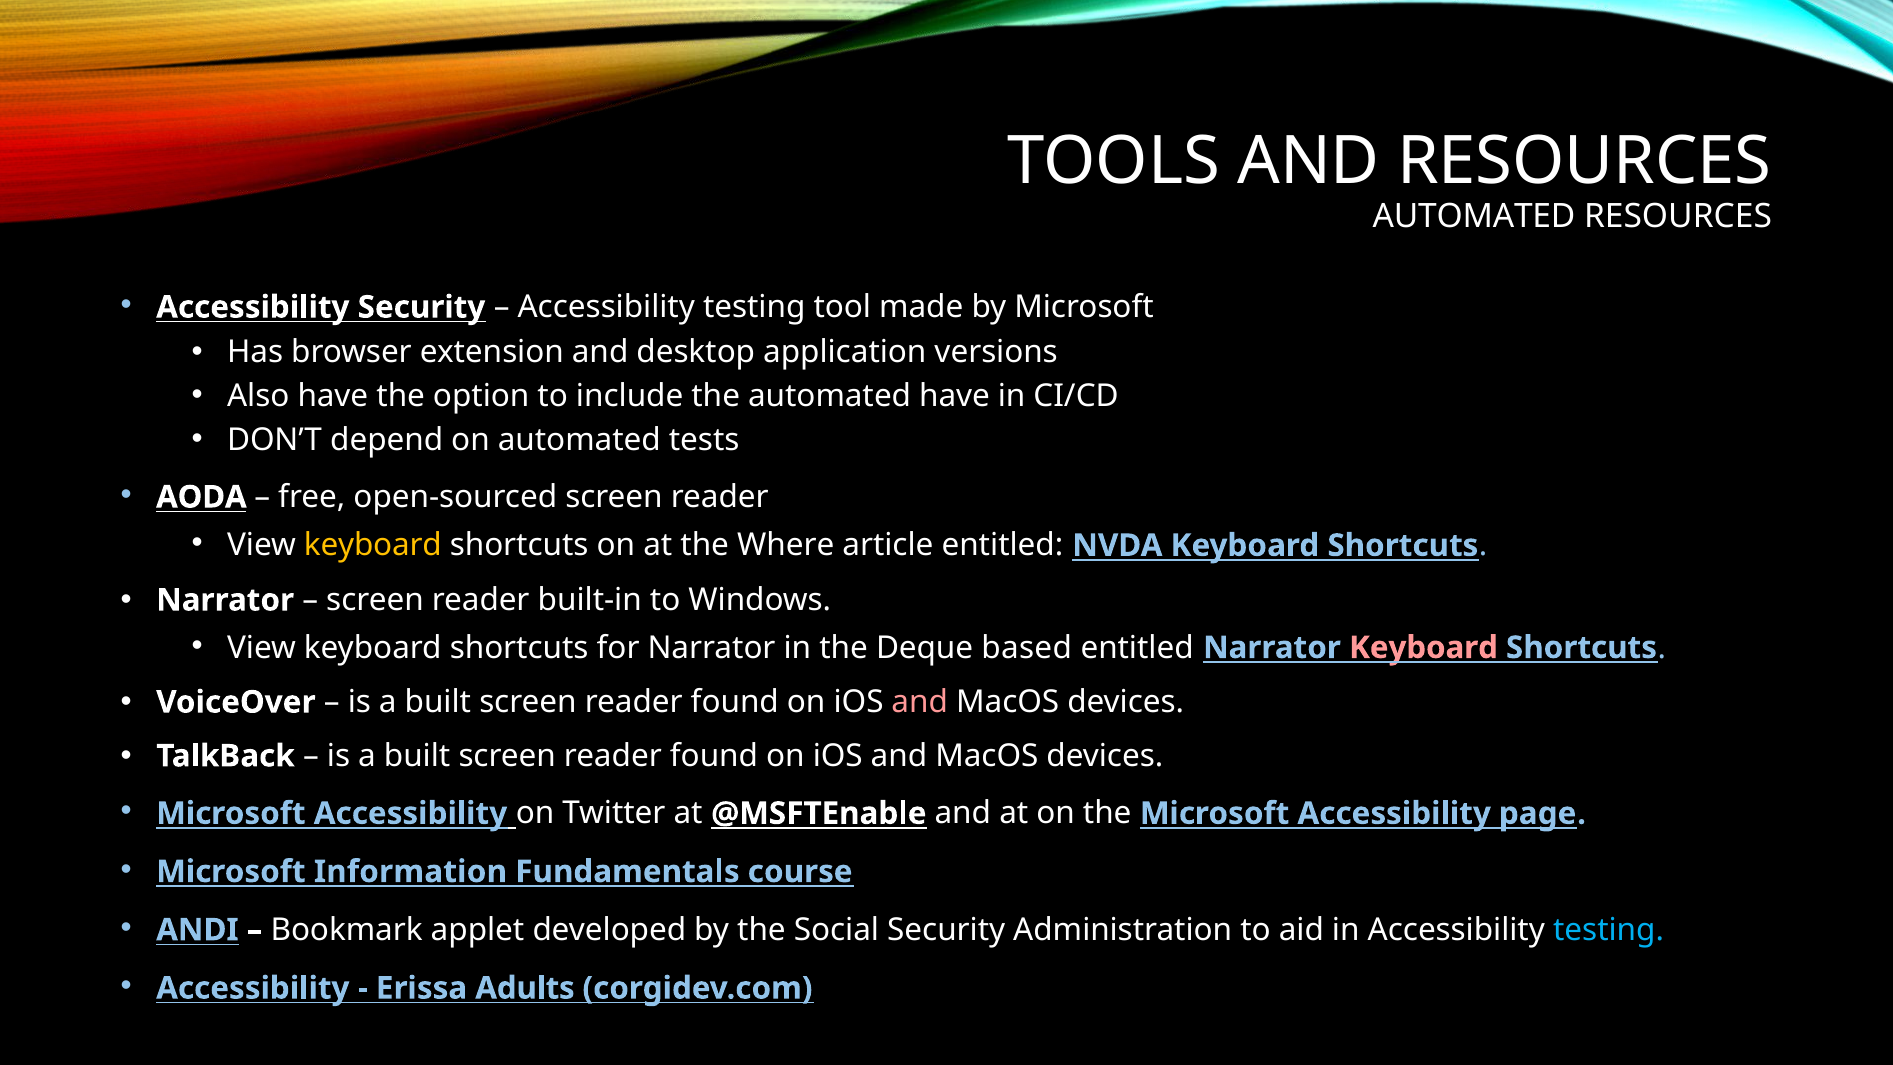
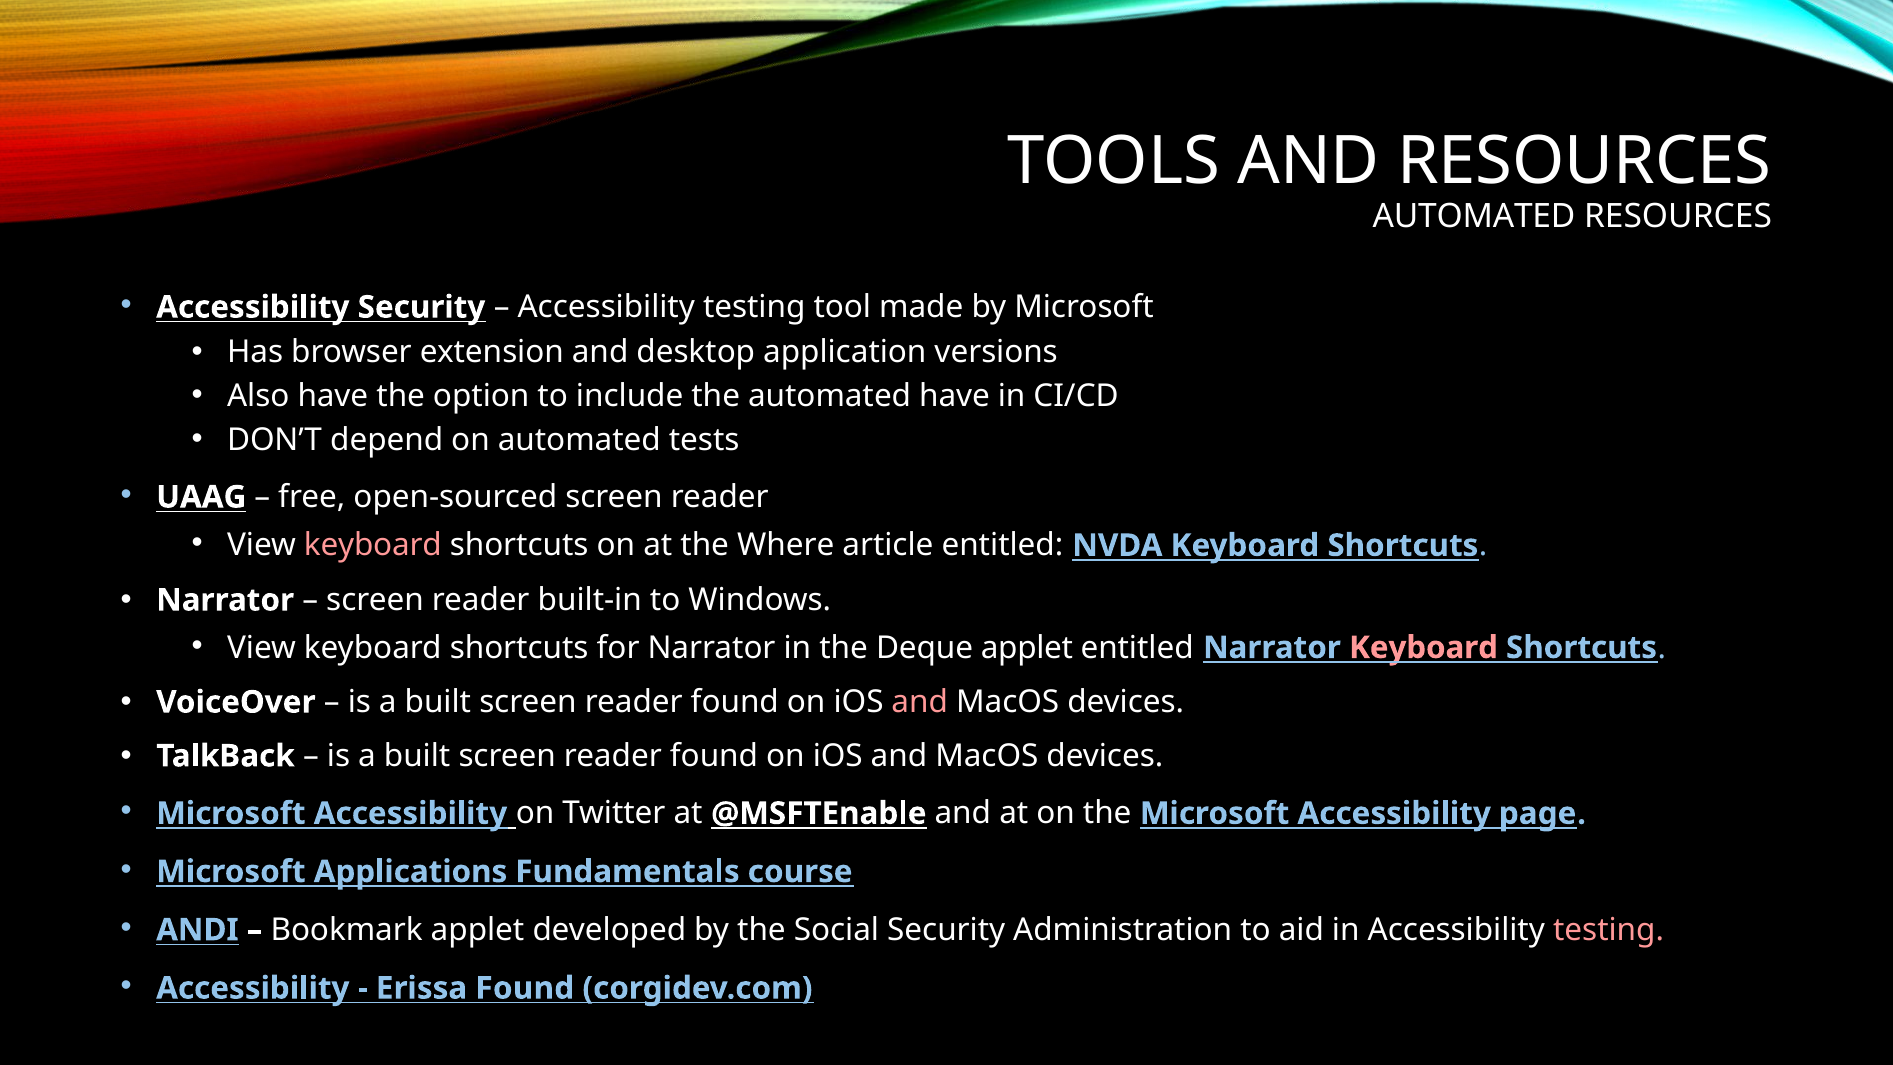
AODA: AODA -> UAAG
keyboard at (373, 545) colour: yellow -> pink
Deque based: based -> applet
Information: Information -> Applications
testing at (1609, 930) colour: light blue -> pink
Erissa Adults: Adults -> Found
